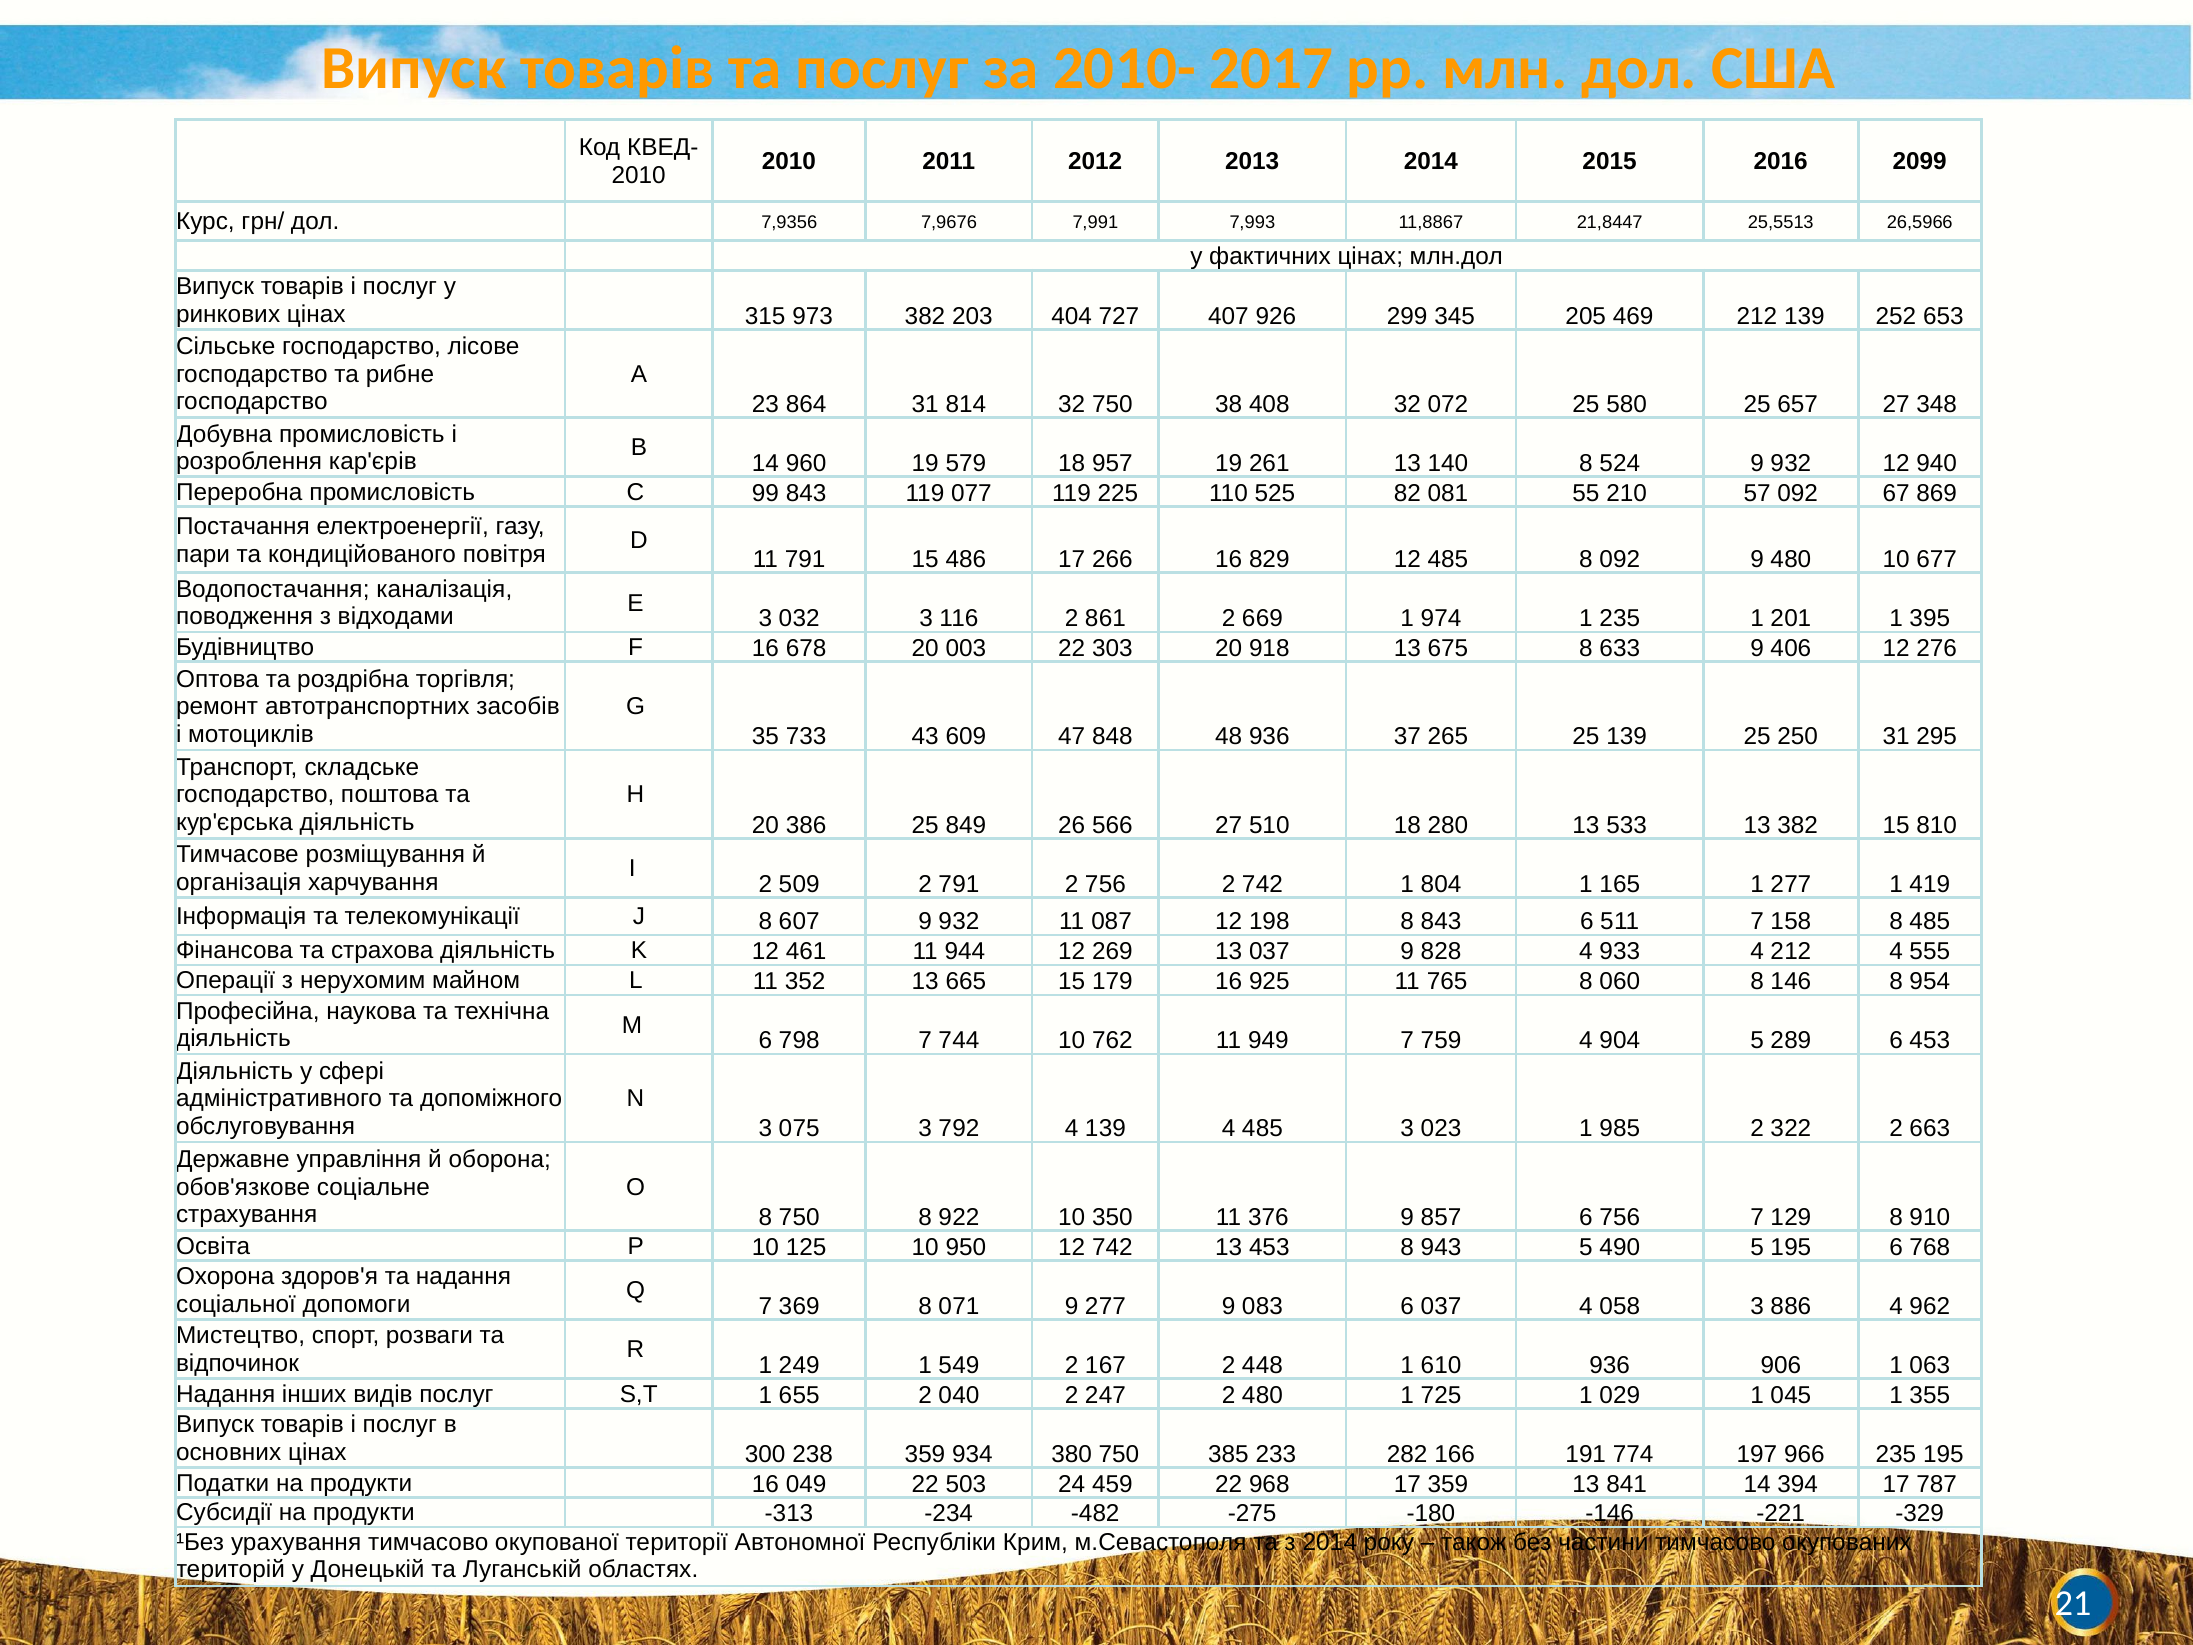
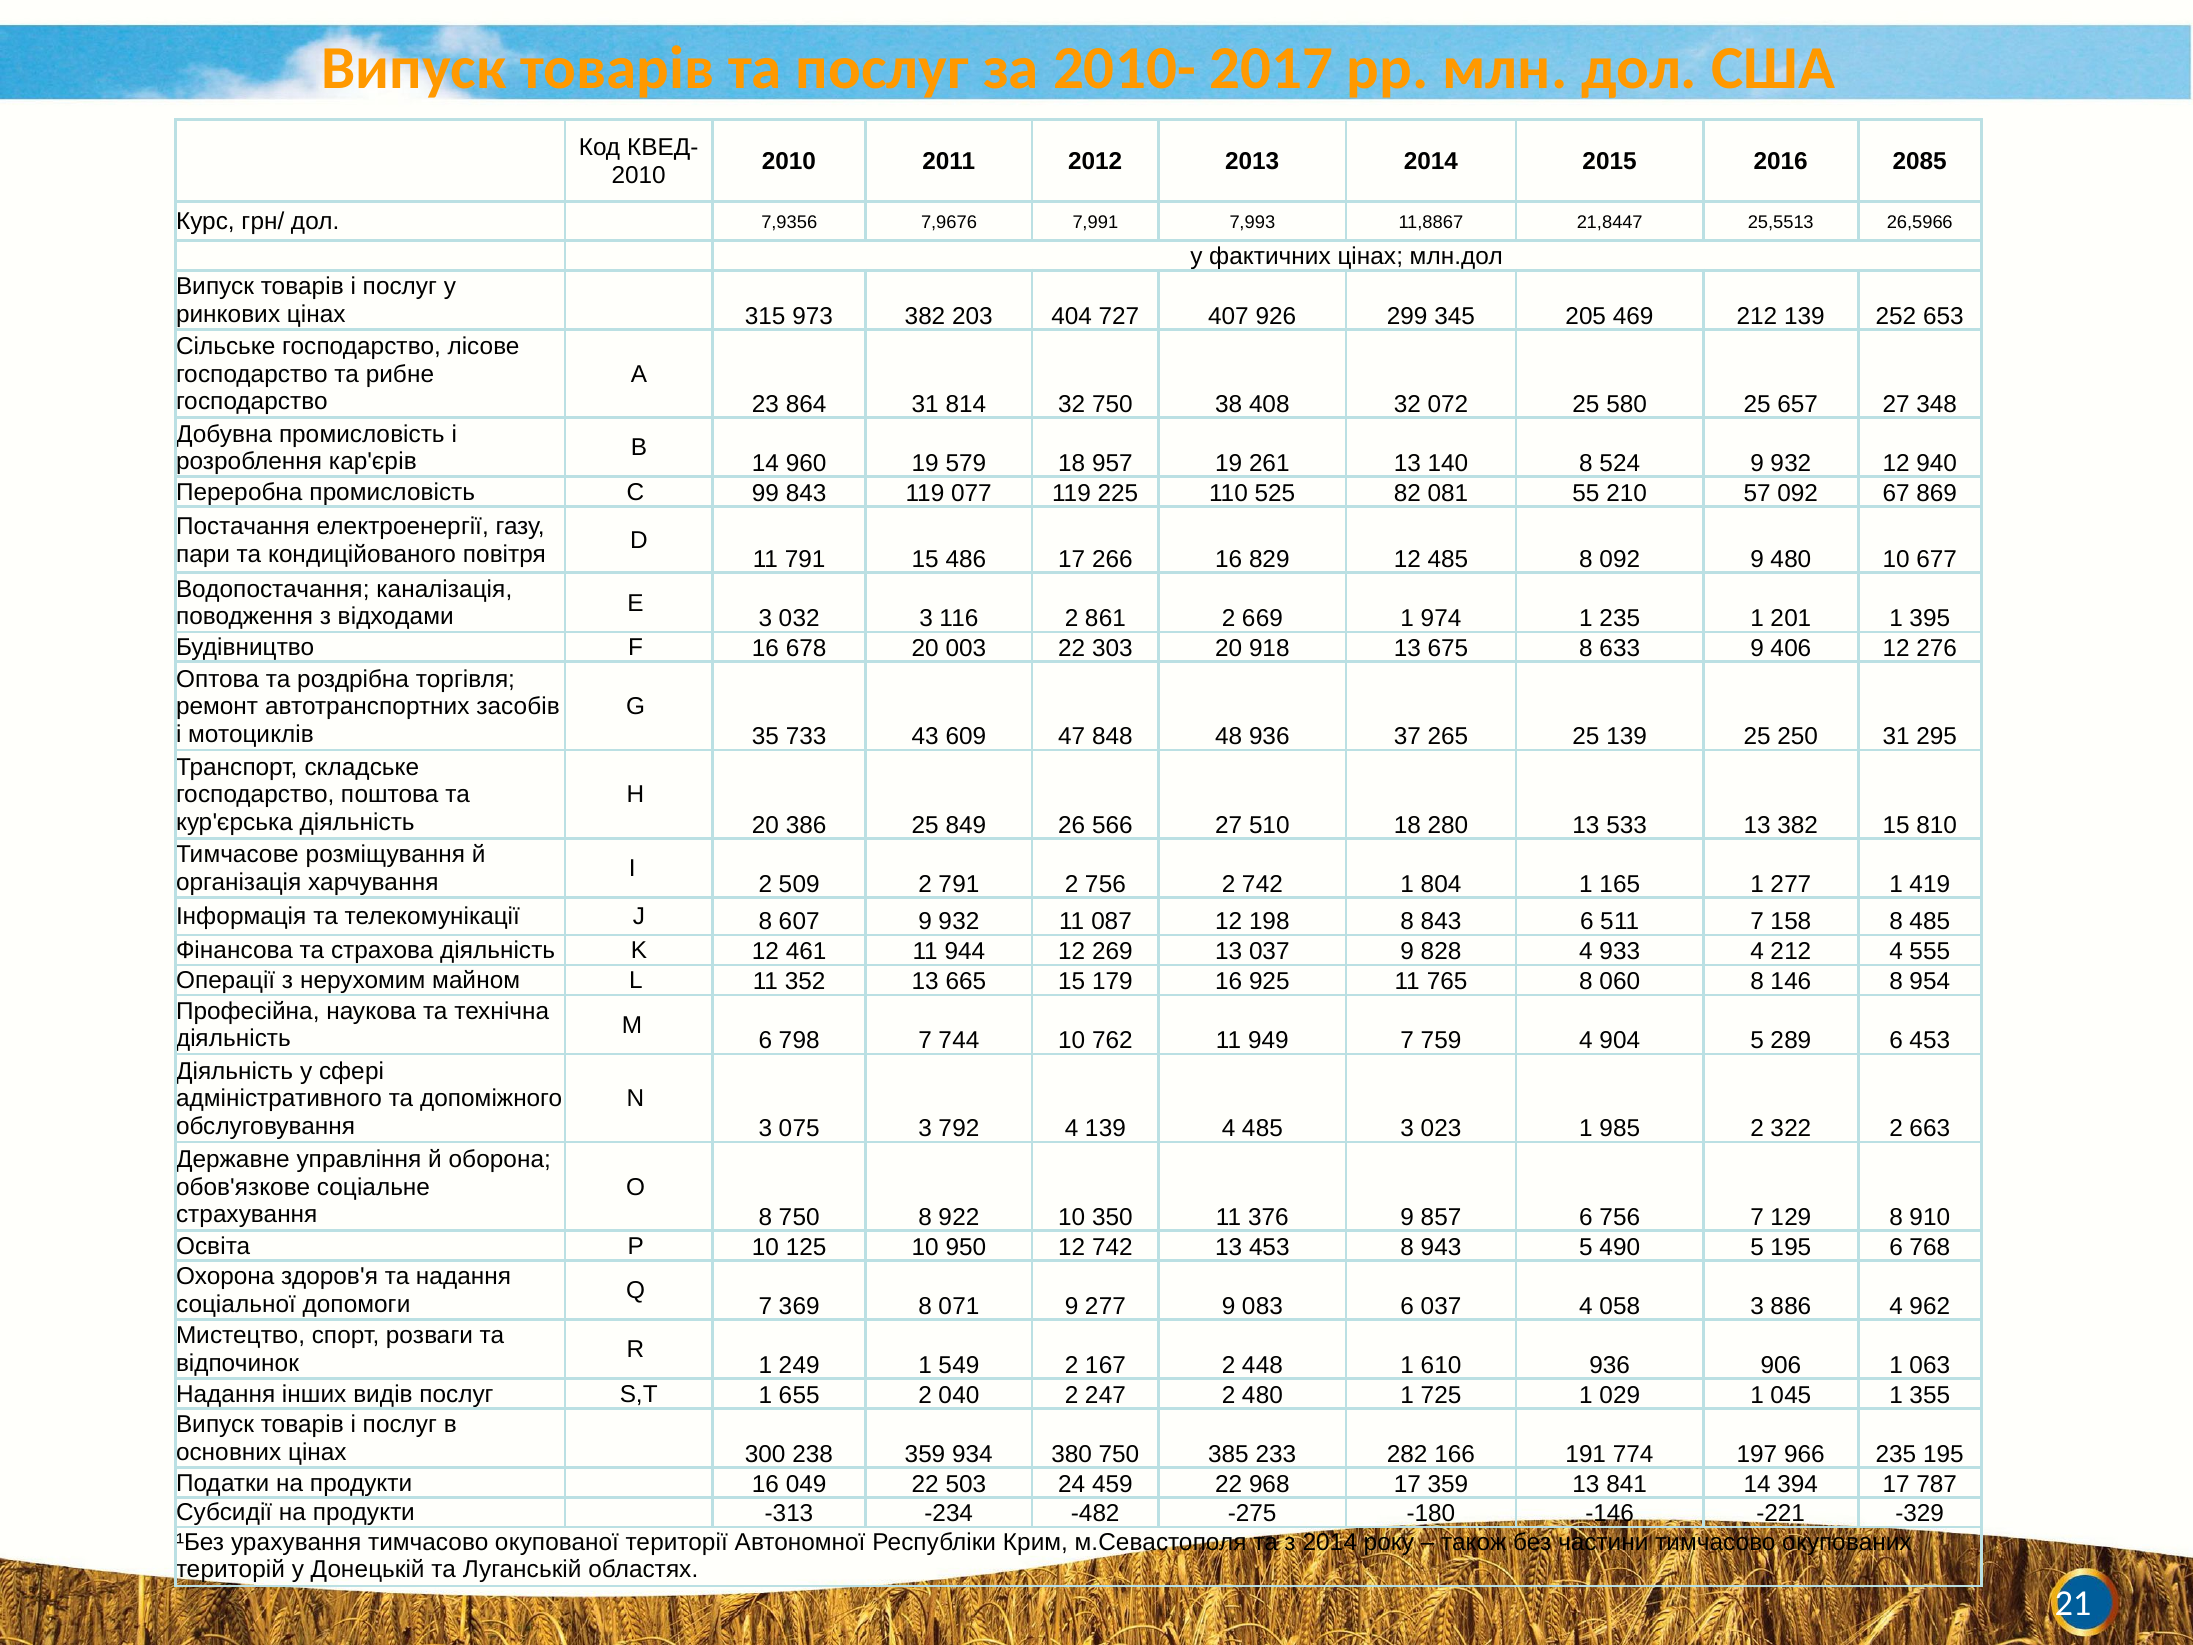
2099: 2099 -> 2085
